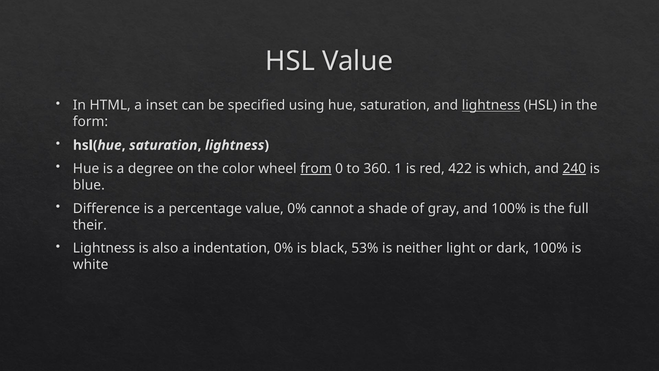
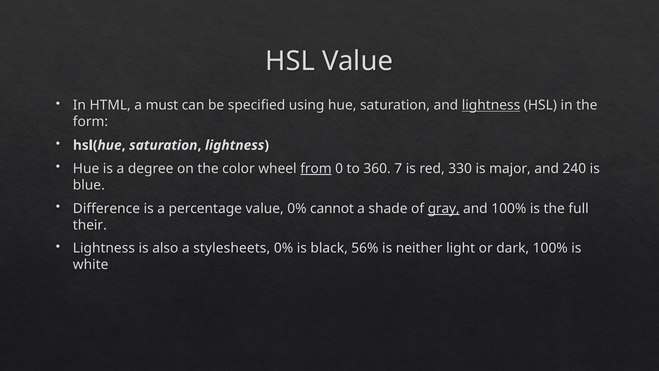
inset: inset -> must
1: 1 -> 7
422: 422 -> 330
which: which -> major
240 underline: present -> none
gray underline: none -> present
indentation: indentation -> stylesheets
53%: 53% -> 56%
